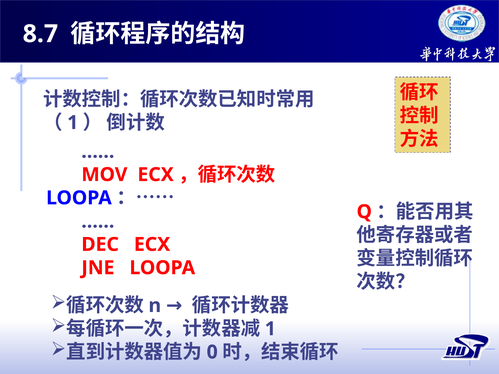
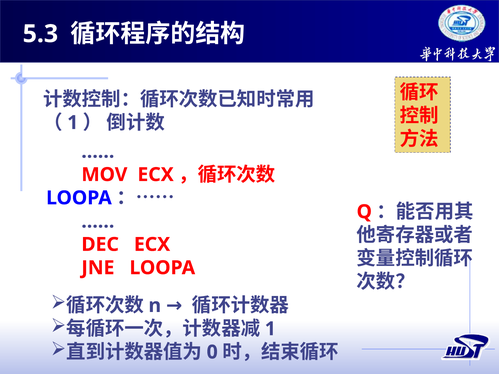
8.7: 8.7 -> 5.3
